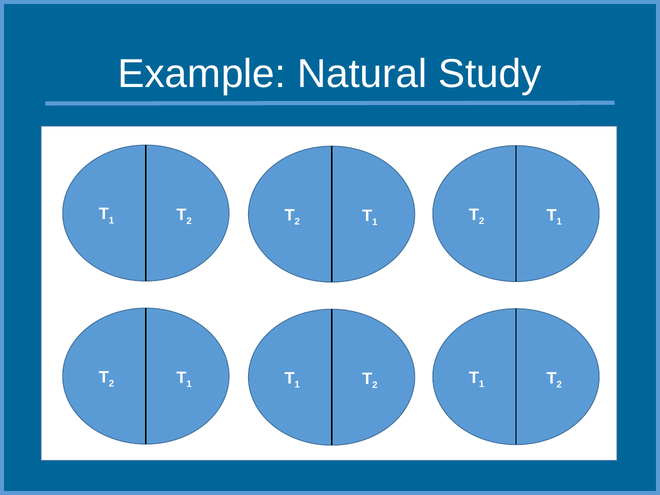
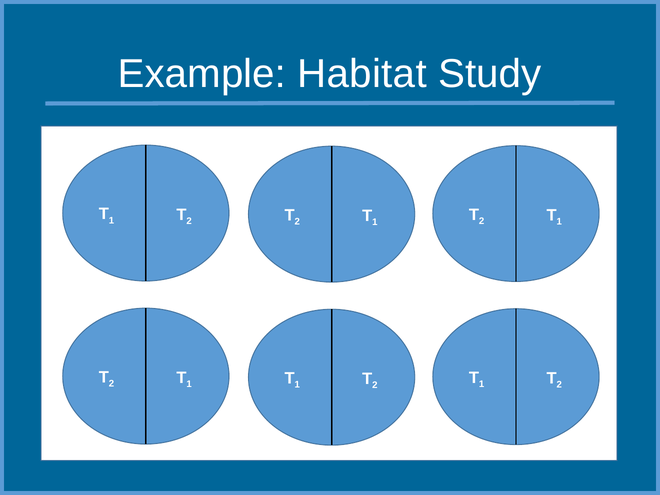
Natural: Natural -> Habitat
